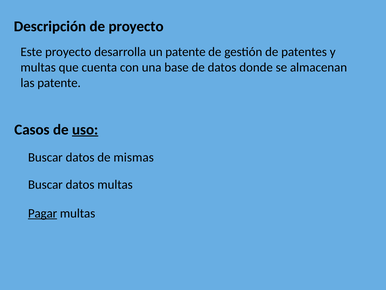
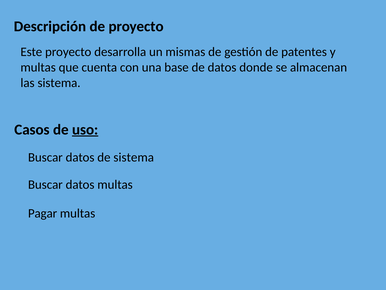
un patente: patente -> mismas
las patente: patente -> sistema
de mismas: mismas -> sistema
Pagar underline: present -> none
